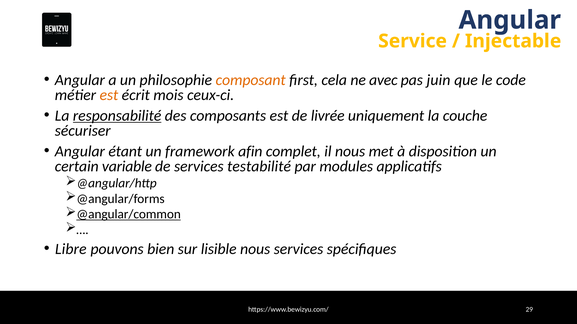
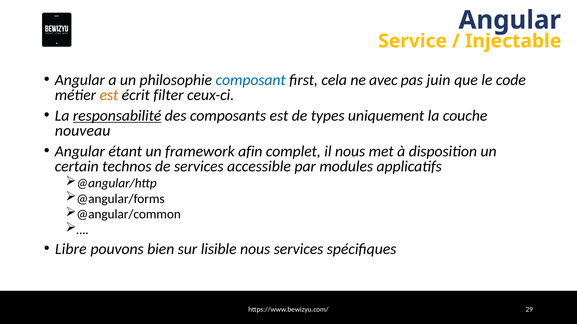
composant colour: orange -> blue
mois: mois -> filter
livrée: livrée -> types
sécuriser: sécuriser -> nouveau
variable: variable -> technos
testabilité: testabilité -> accessible
@angular/common underline: present -> none
